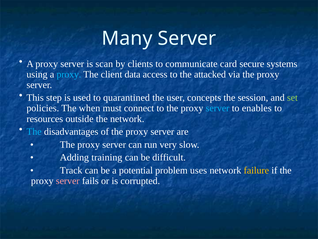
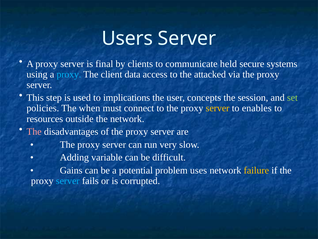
Many: Many -> Users
scan: scan -> final
card: card -> held
quarantined: quarantined -> implications
server at (218, 108) colour: light blue -> yellow
The at (34, 131) colour: light blue -> pink
training: training -> variable
Track: Track -> Gains
server at (68, 180) colour: pink -> light blue
